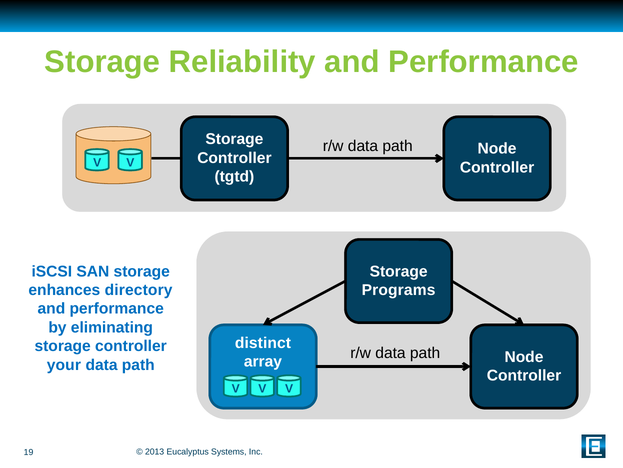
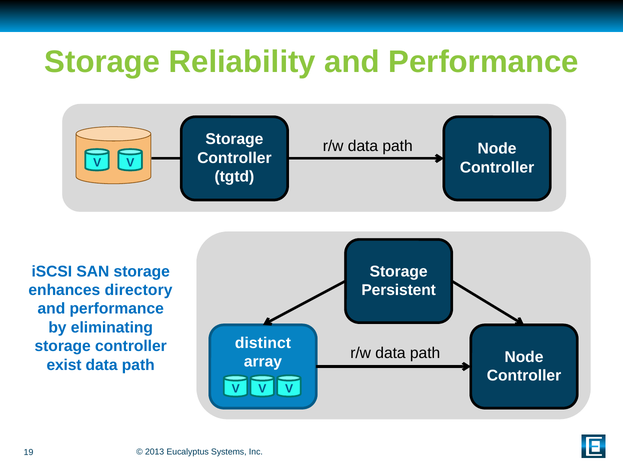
Programs: Programs -> Persistent
your: your -> exist
